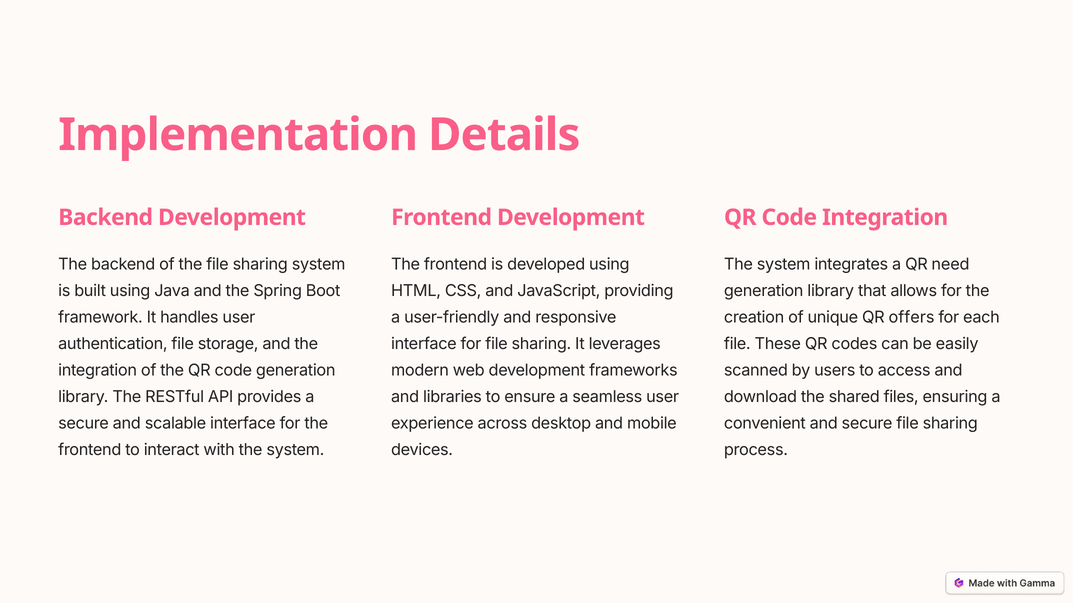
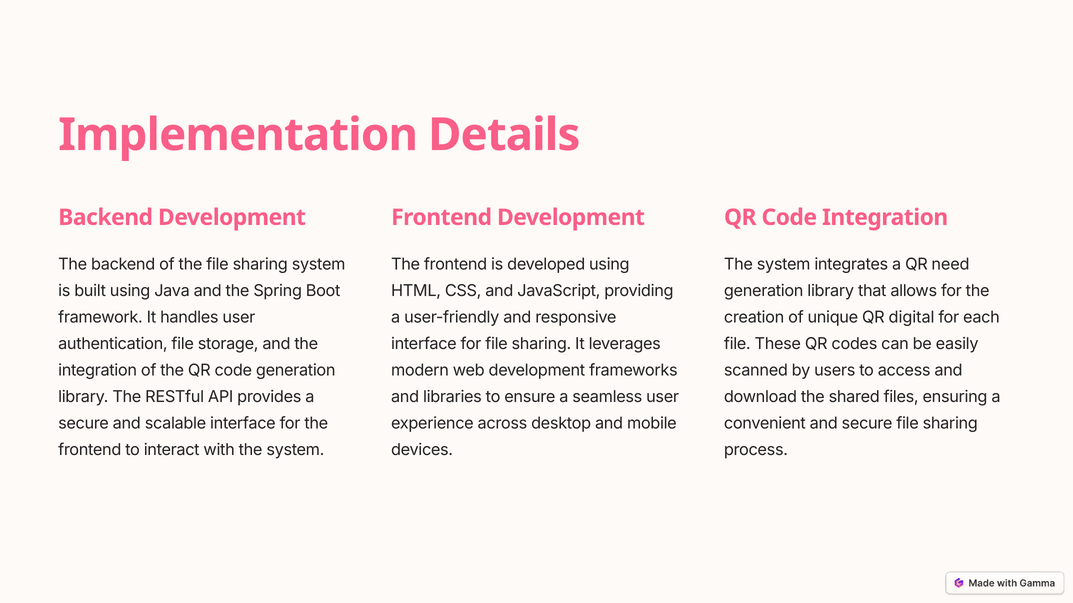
offers: offers -> digital
